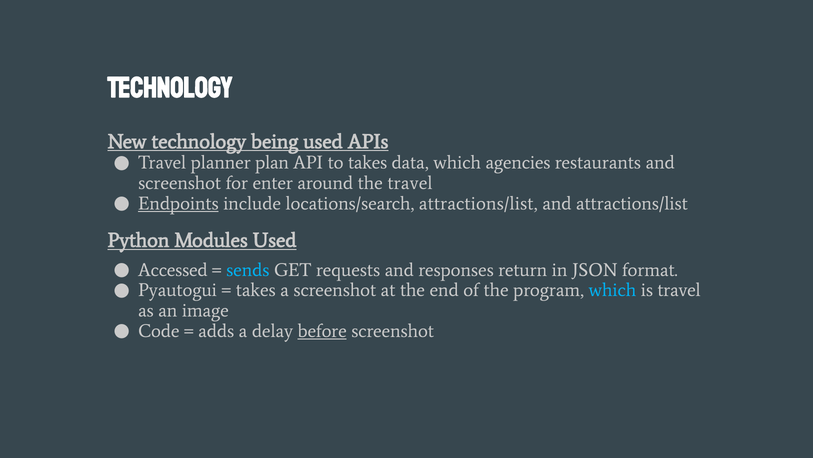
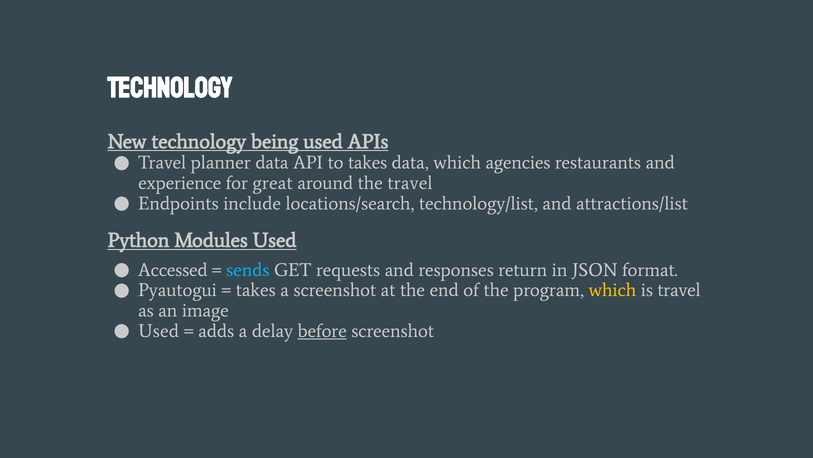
planner plan: plan -> data
screenshot at (180, 183): screenshot -> experience
enter: enter -> great
Endpoints underline: present -> none
locations/search attractions/list: attractions/list -> technology/list
which at (612, 290) colour: light blue -> yellow
Code at (159, 330): Code -> Used
